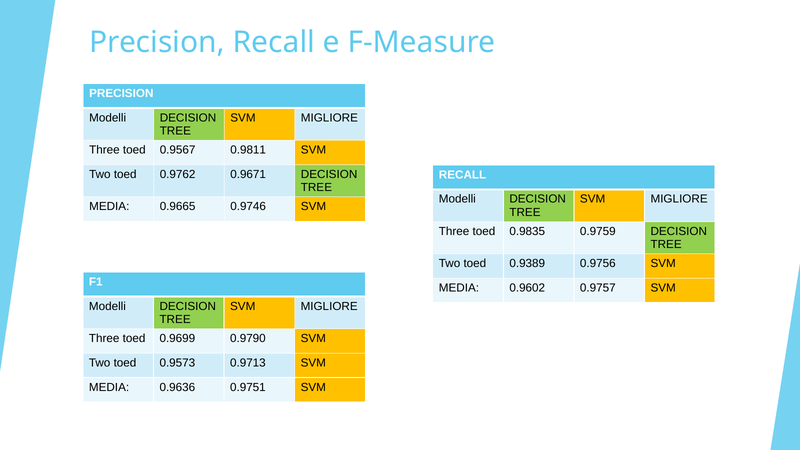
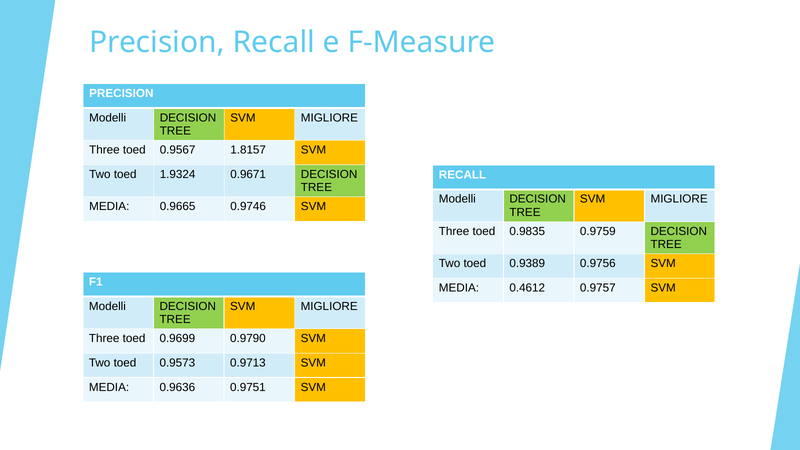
0.9811: 0.9811 -> 1.8157
0.9762: 0.9762 -> 1.9324
0.9602: 0.9602 -> 0.4612
